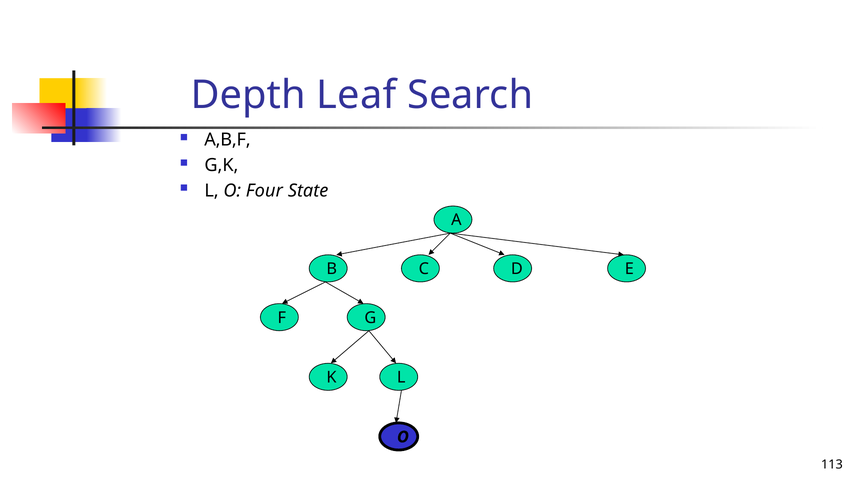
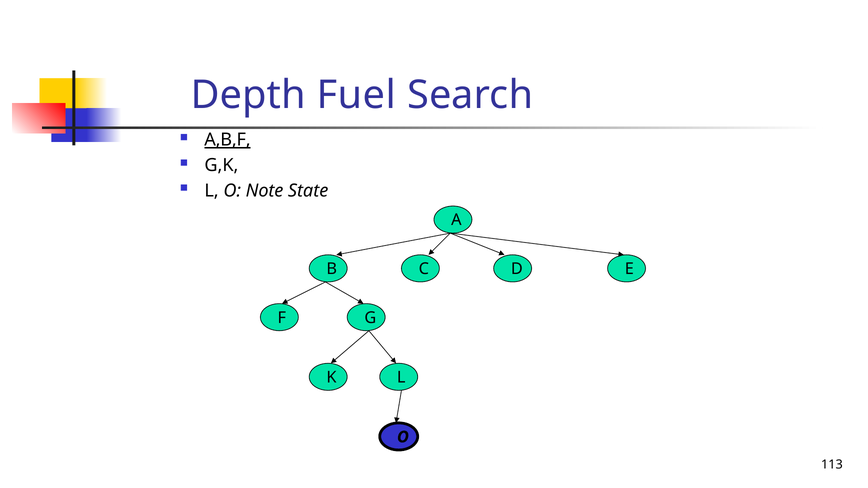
Leaf: Leaf -> Fuel
A,B,F underline: none -> present
Four: Four -> Note
